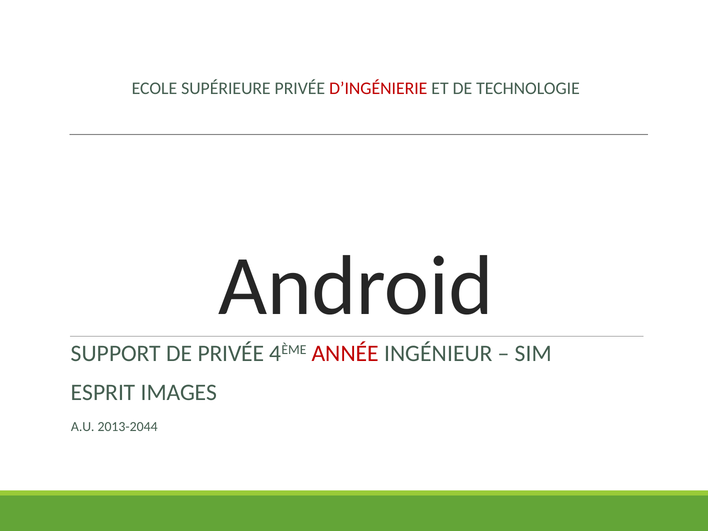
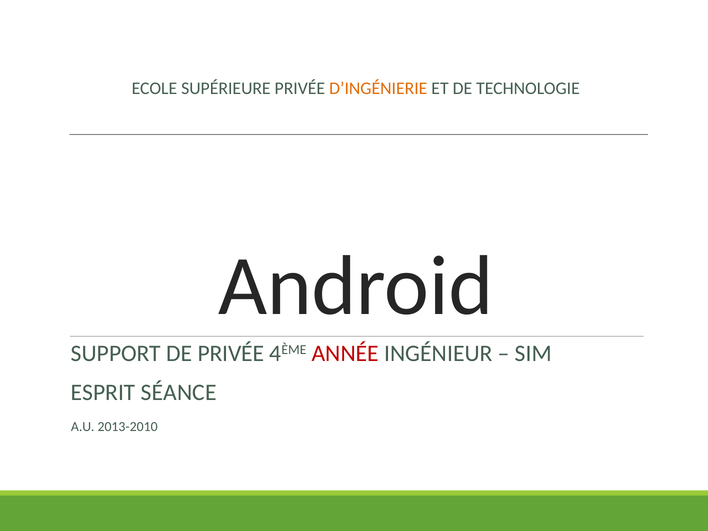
D’INGÉNIERIE colour: red -> orange
IMAGES: IMAGES -> SÉANCE
2013-2044: 2013-2044 -> 2013-2010
